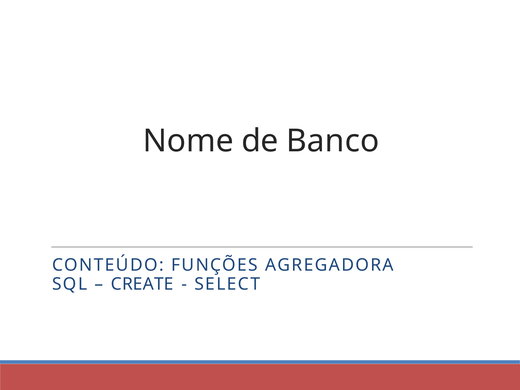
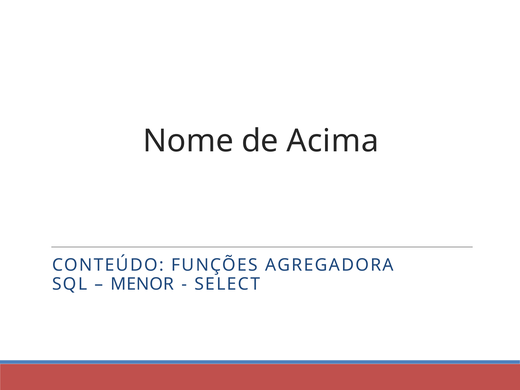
Banco: Banco -> Acima
CREATE: CREATE -> MENOR
